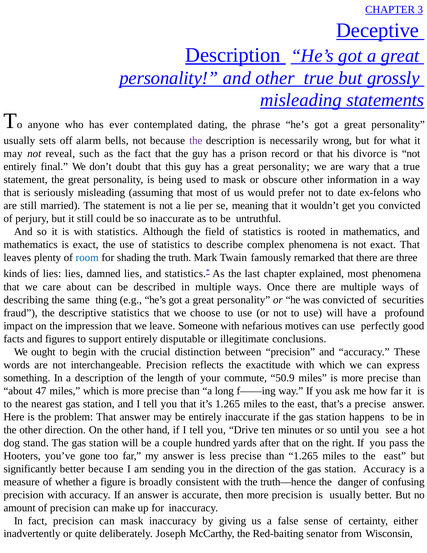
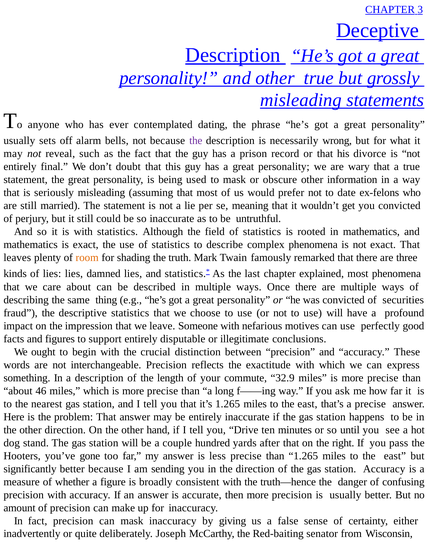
room colour: blue -> orange
50.9: 50.9 -> 32.9
47: 47 -> 46
